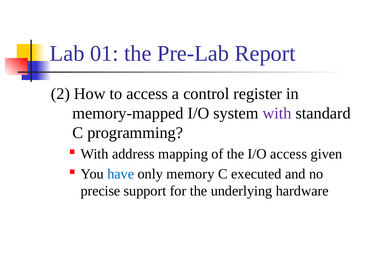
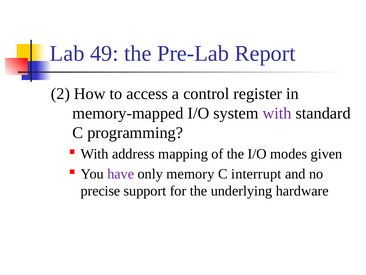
01: 01 -> 49
I/O access: access -> modes
have colour: blue -> purple
executed: executed -> interrupt
